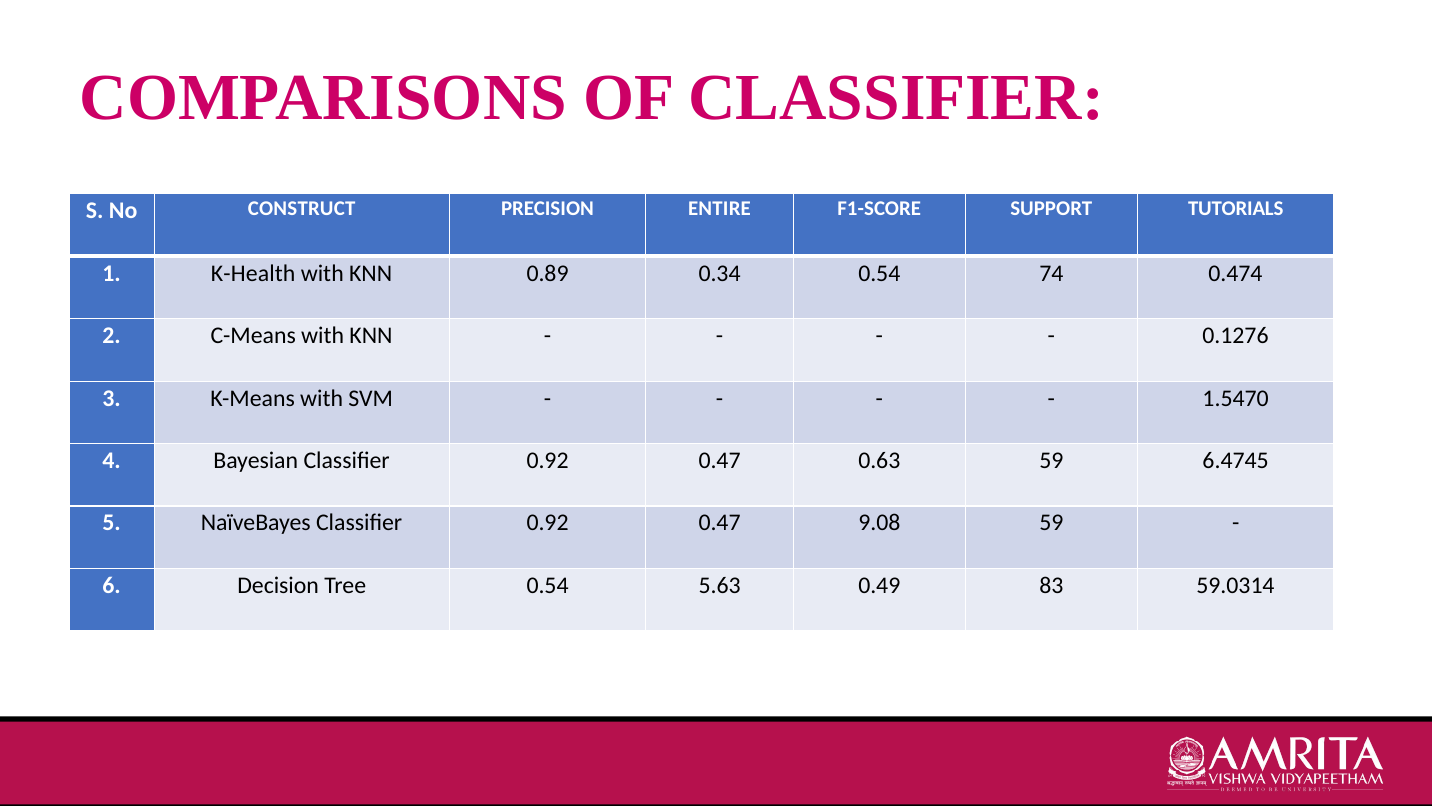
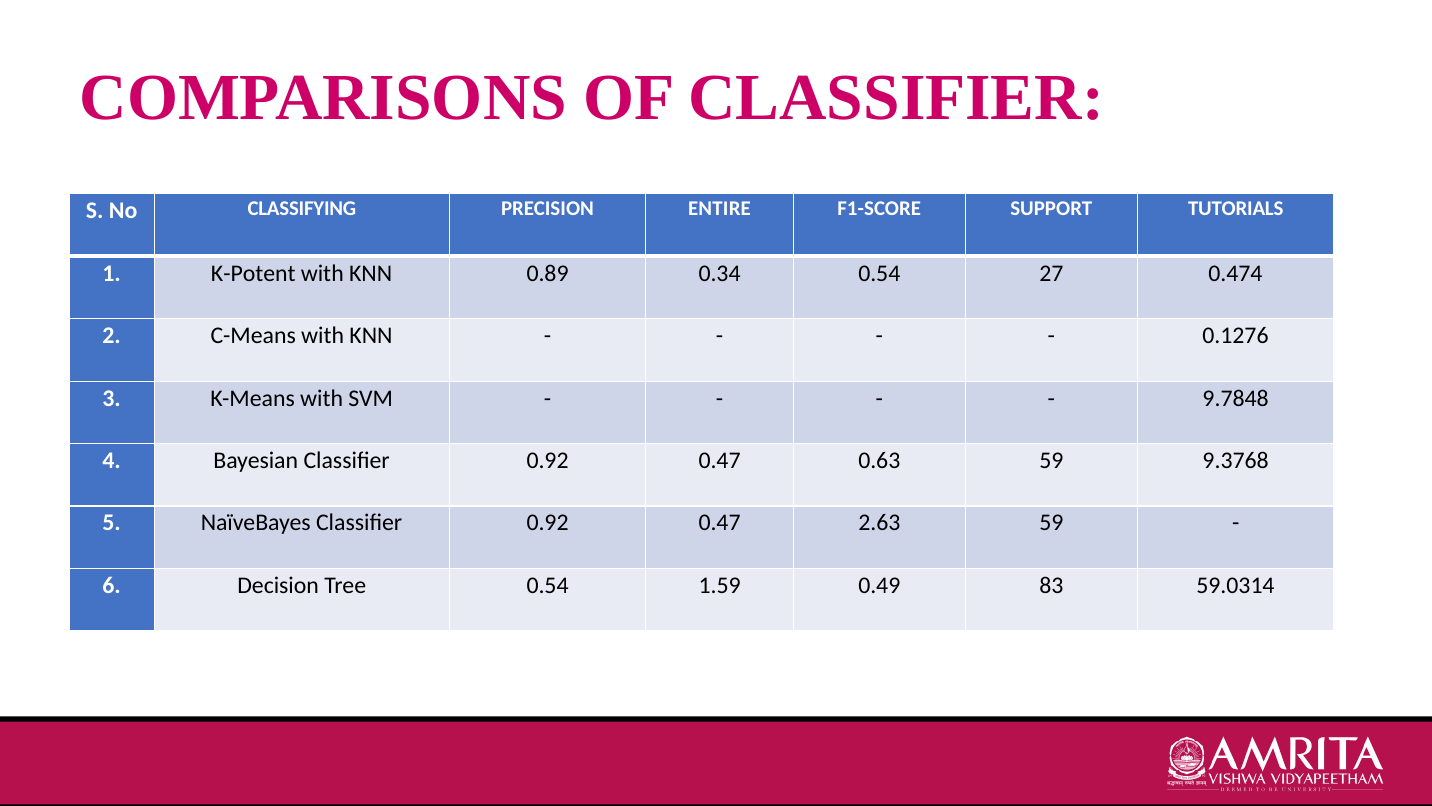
CONSTRUCT: CONSTRUCT -> CLASSIFYING
K-Health: K-Health -> K-Potent
74: 74 -> 27
1.5470: 1.5470 -> 9.7848
6.4745: 6.4745 -> 9.3768
9.08: 9.08 -> 2.63
5.63: 5.63 -> 1.59
